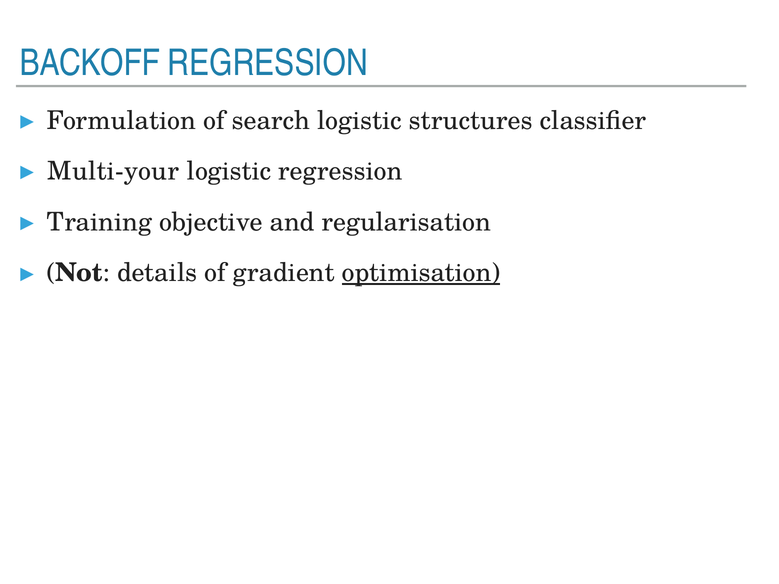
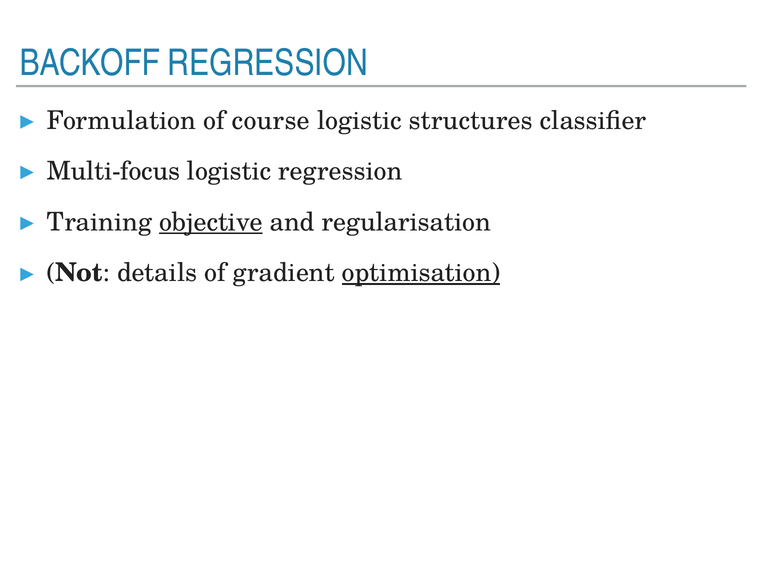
search: search -> course
Multi-your: Multi-your -> Multi-focus
objective underline: none -> present
